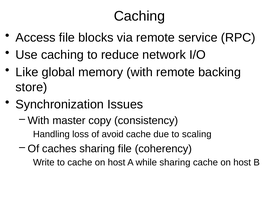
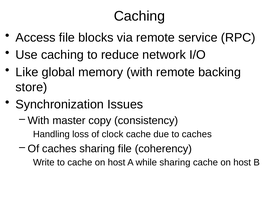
avoid: avoid -> clock
to scaling: scaling -> caches
